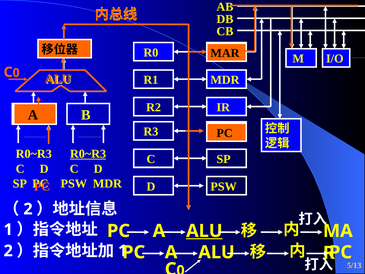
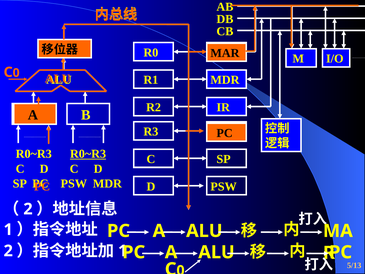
ALU at (204, 231) underline: present -> none
